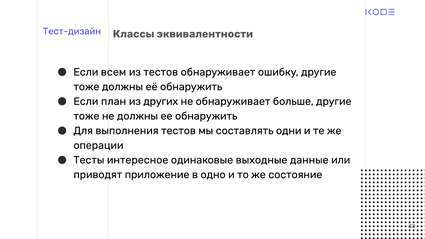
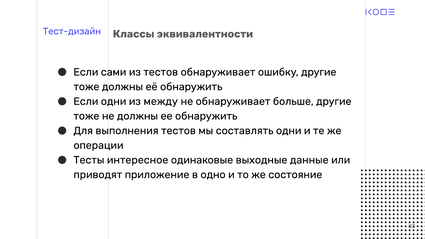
всем: всем -> сами
Если план: план -> одни
других: других -> между
